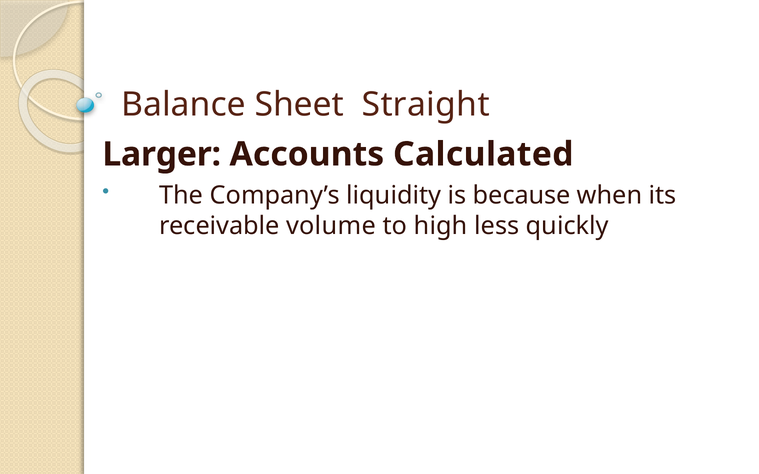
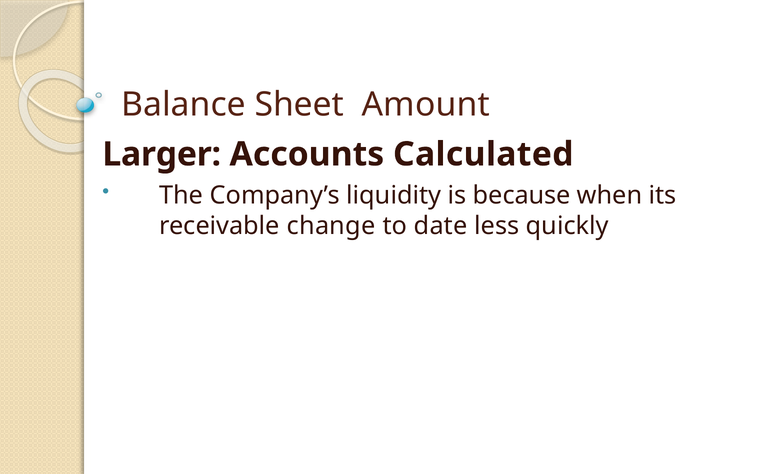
Straight: Straight -> Amount
volume: volume -> change
high: high -> date
